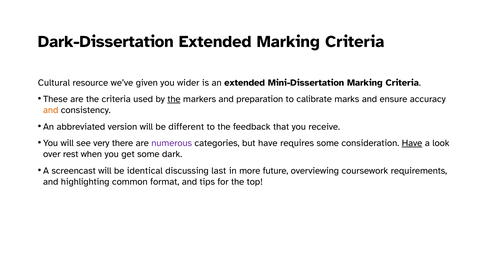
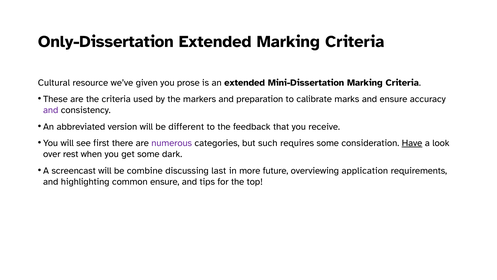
Dark-Dissertation: Dark-Dissertation -> Only-Dissertation
wider: wider -> prose
the at (174, 99) underline: present -> none
and at (51, 110) colour: orange -> purple
very: very -> first
but have: have -> such
identical: identical -> combine
coursework: coursework -> application
common format: format -> ensure
